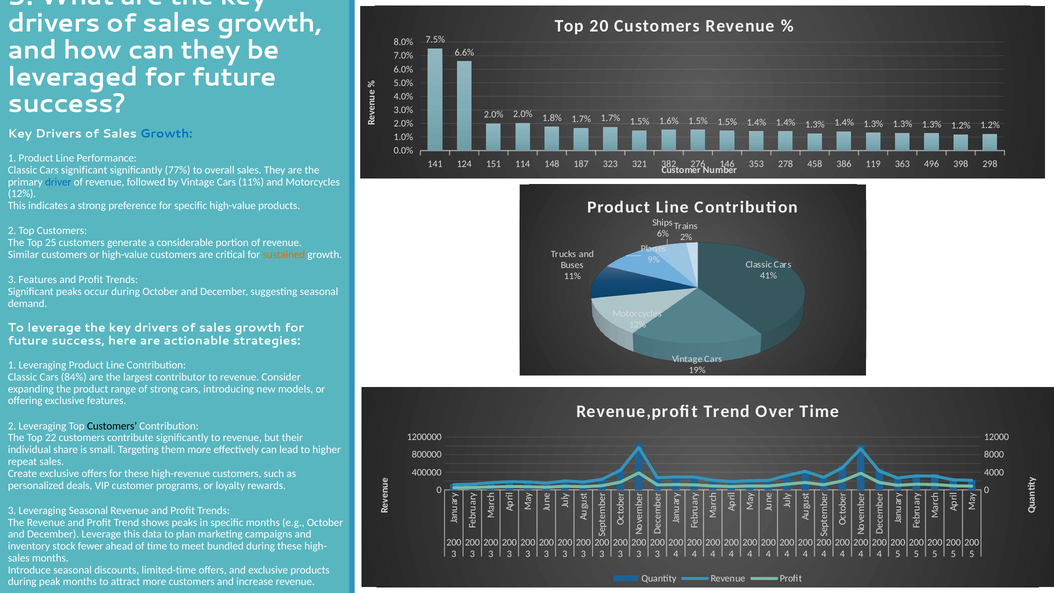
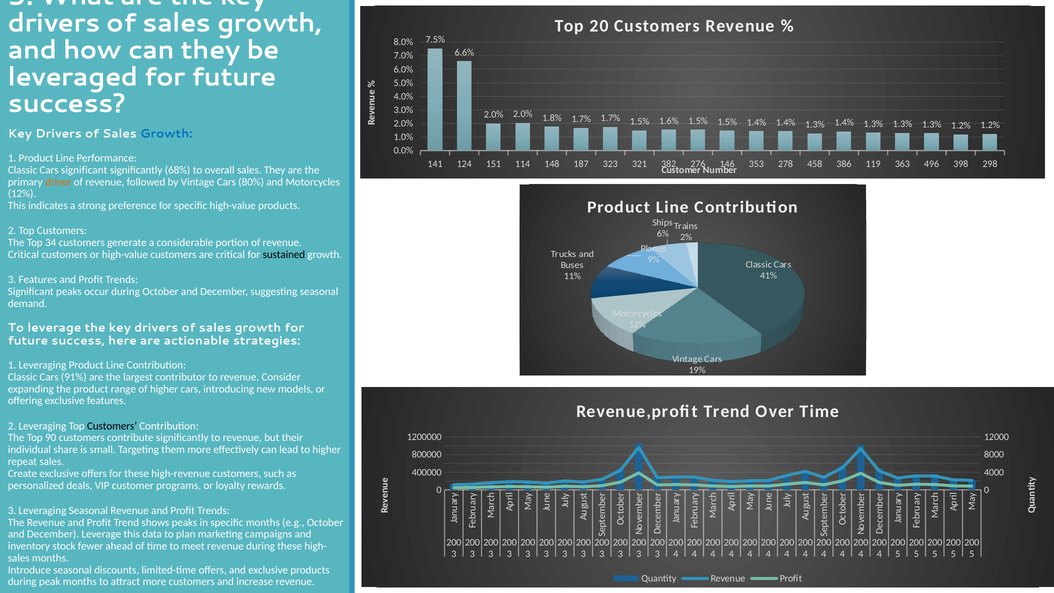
77%: 77% -> 68%
driver colour: blue -> orange
Cars 11%: 11% -> 80%
25: 25 -> 34
Similar at (23, 254): Similar -> Critical
sustained colour: orange -> black
84%: 84% -> 91%
of strong: strong -> higher
22: 22 -> 90
meet bundled: bundled -> revenue
